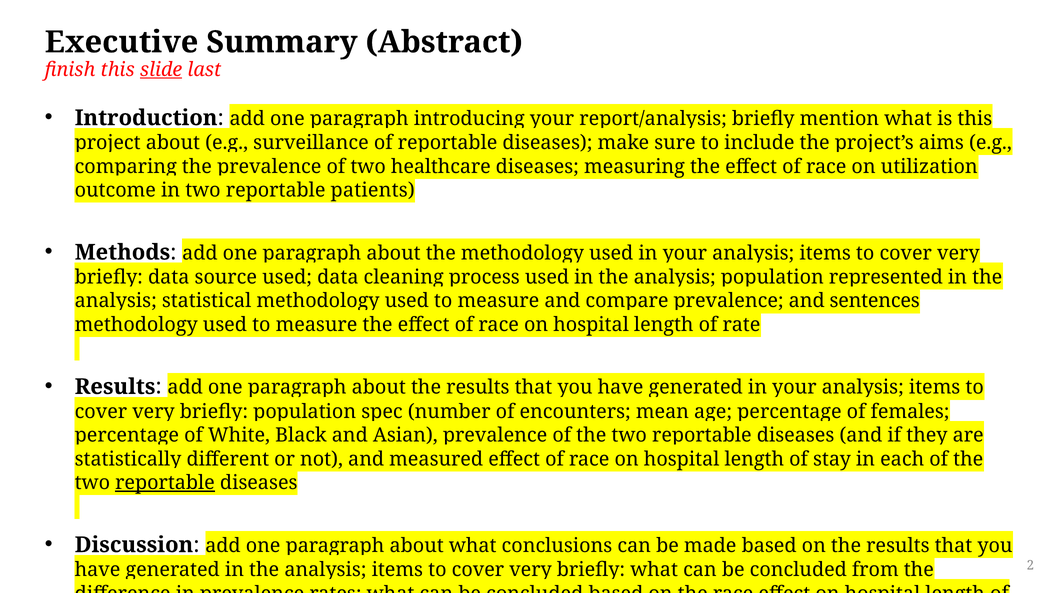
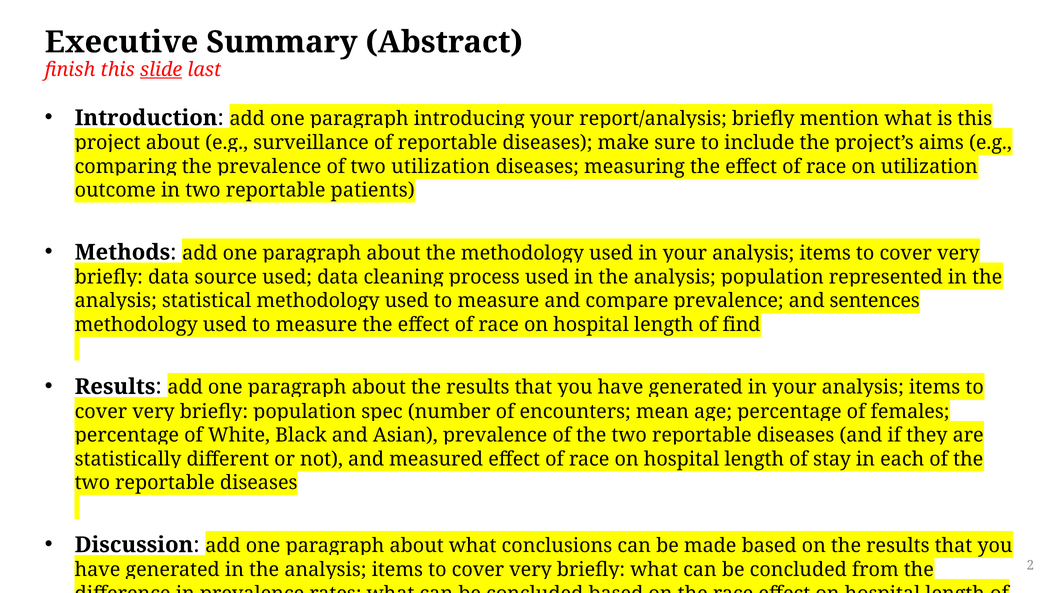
healthcare at (441, 167): healthcare -> utilization
rate: rate -> find
reportable at (165, 483) underline: present -> none
